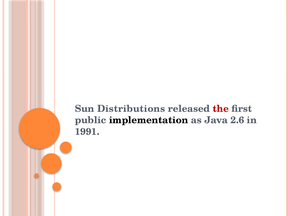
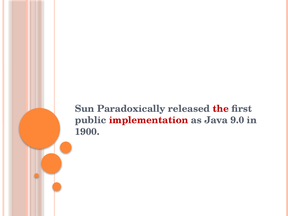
Distributions: Distributions -> Paradoxically
implementation colour: black -> red
2.6: 2.6 -> 9.0
1991: 1991 -> 1900
